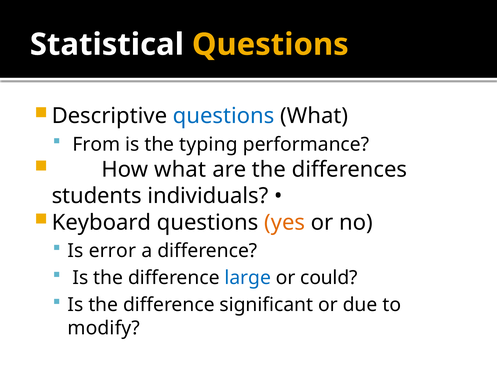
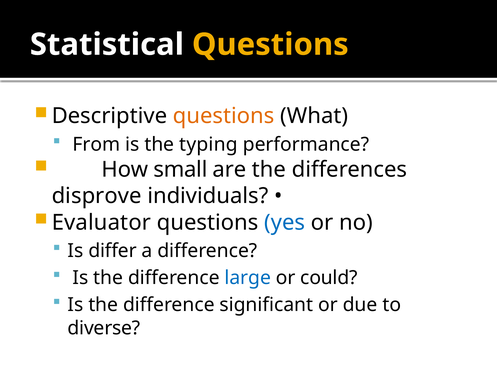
questions at (224, 116) colour: blue -> orange
How what: what -> small
students: students -> disprove
Keyboard: Keyboard -> Evaluator
yes colour: orange -> blue
error: error -> differ
modify: modify -> diverse
